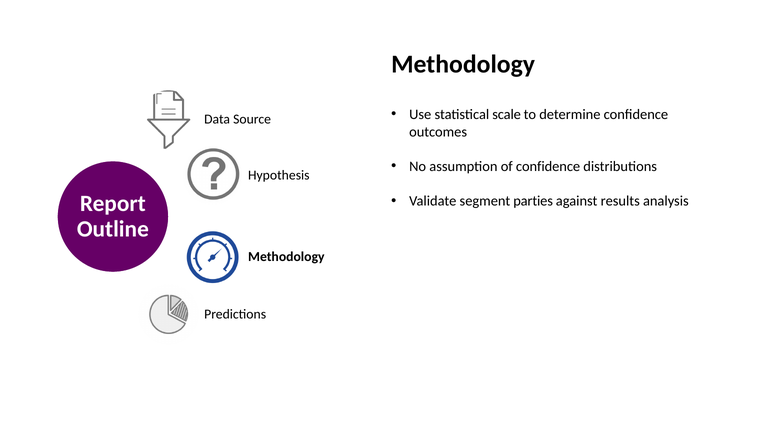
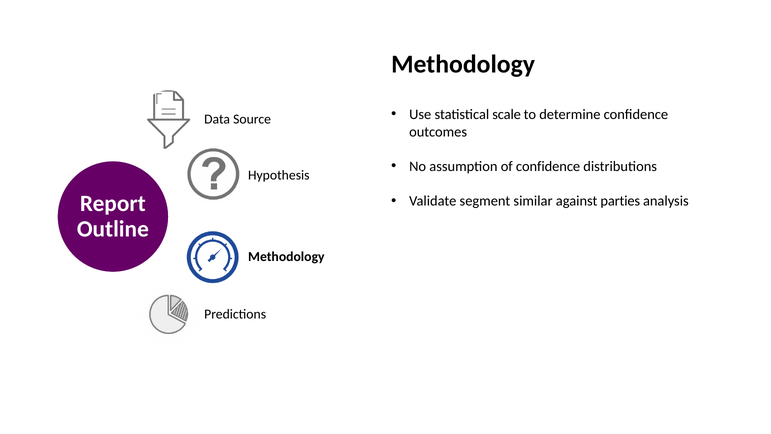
parties: parties -> similar
results: results -> parties
